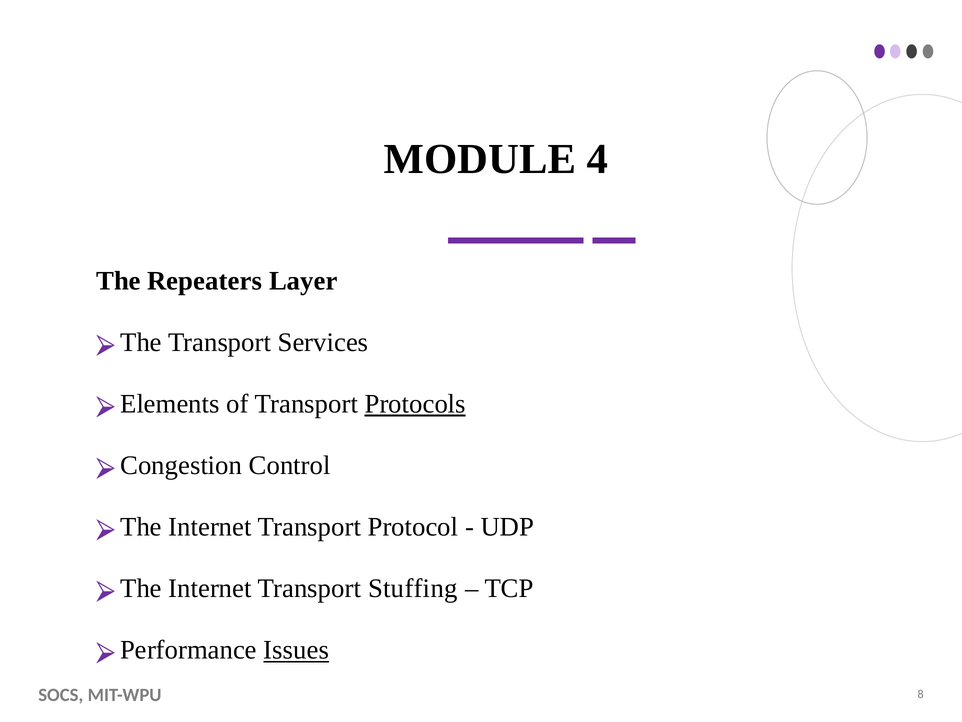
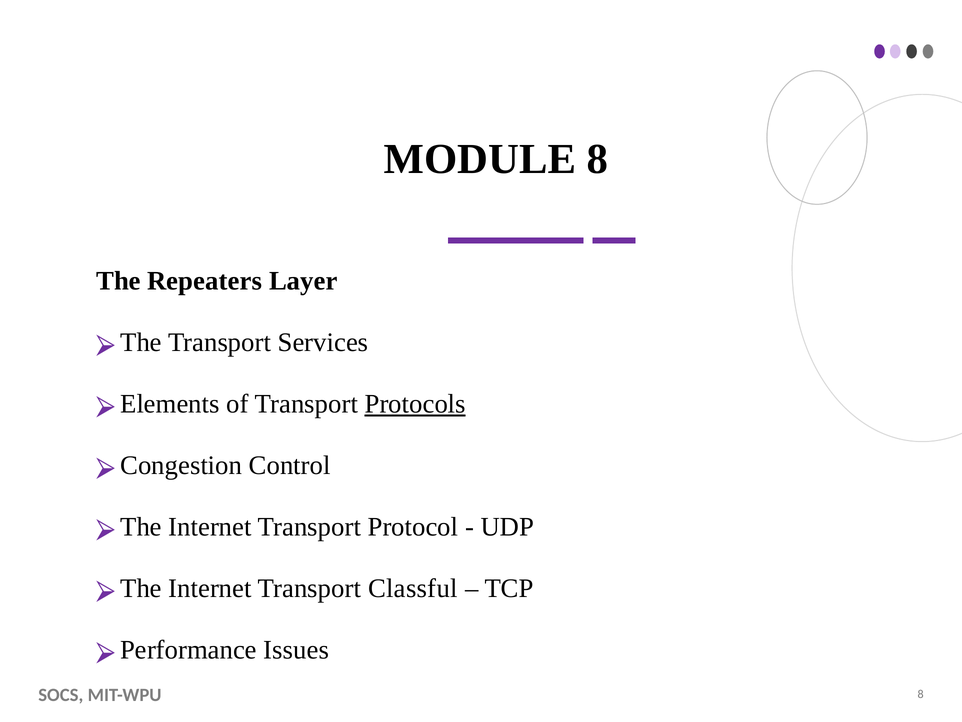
MODULE 4: 4 -> 8
Stuffing: Stuffing -> Classful
Issues underline: present -> none
